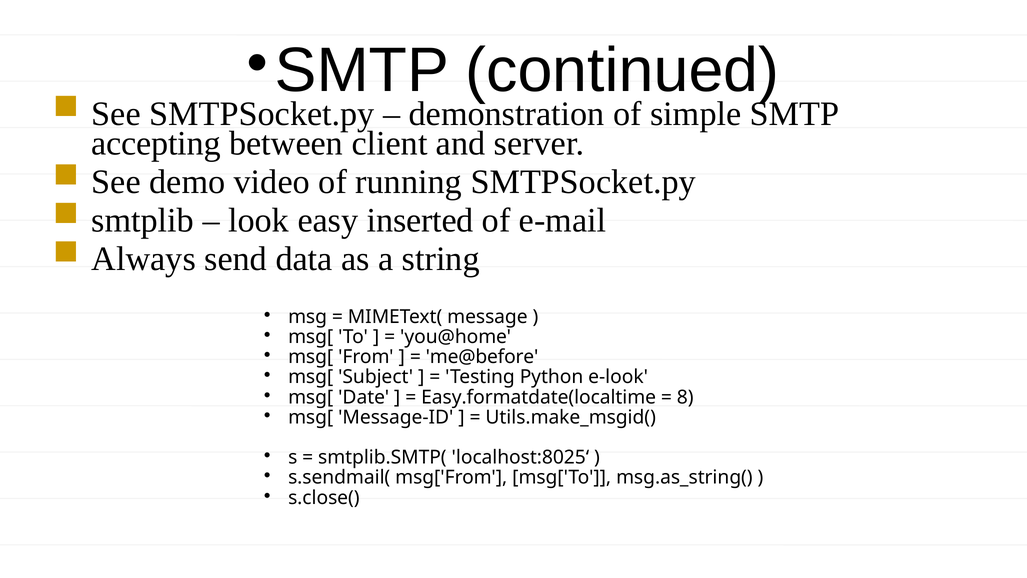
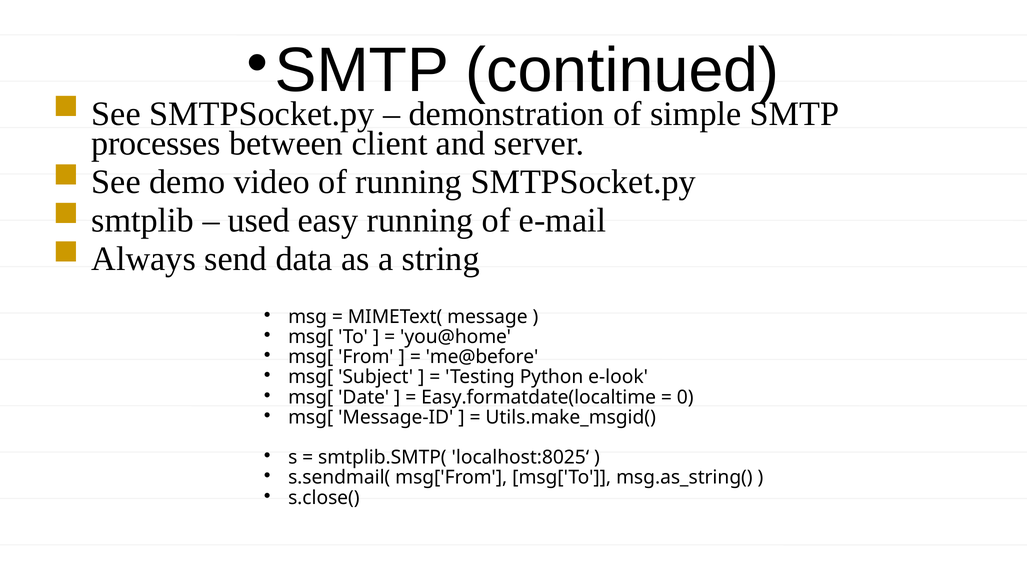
accepting: accepting -> processes
look: look -> used
easy inserted: inserted -> running
8: 8 -> 0
